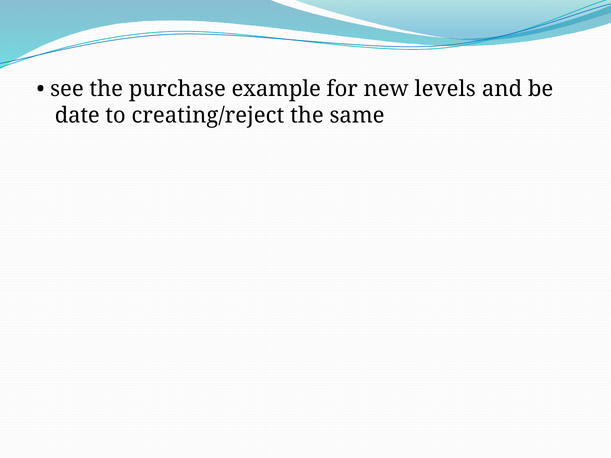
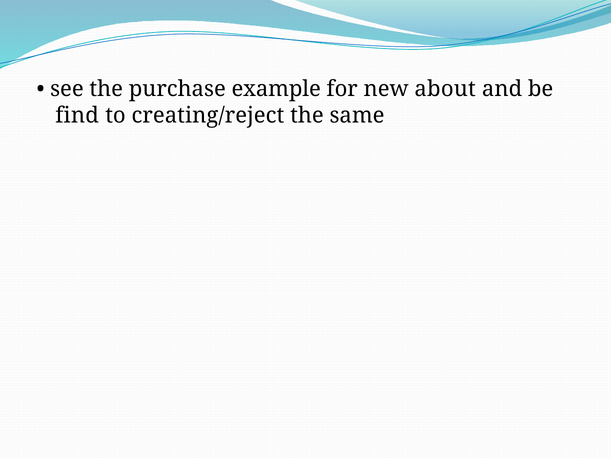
levels: levels -> about
date: date -> find
